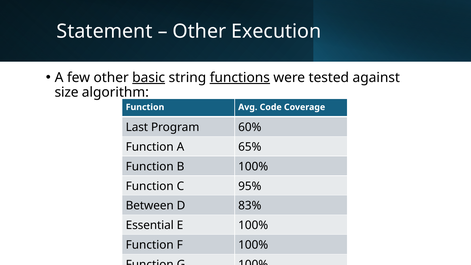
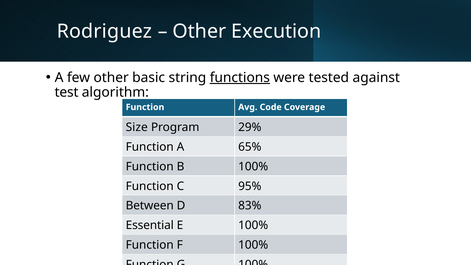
Statement: Statement -> Rodriguez
basic underline: present -> none
size: size -> test
Last: Last -> Size
60%: 60% -> 29%
